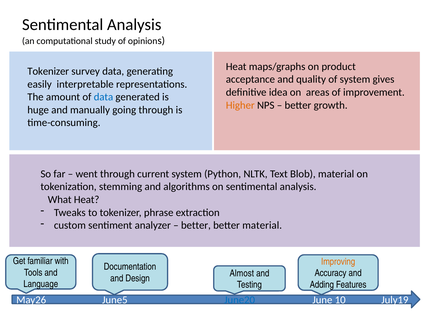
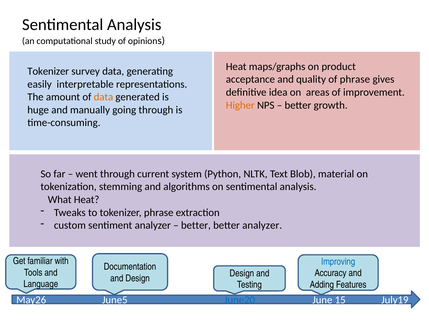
of system: system -> phrase
data at (103, 97) colour: blue -> orange
better material: material -> analyzer
Improving colour: orange -> blue
Almost at (242, 273): Almost -> Design
10: 10 -> 15
